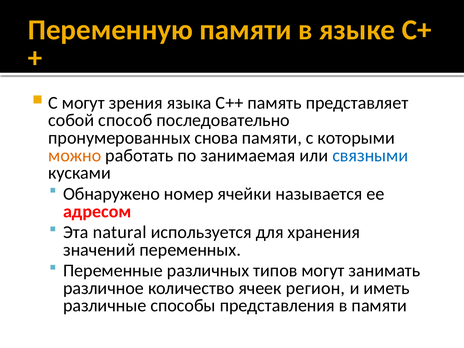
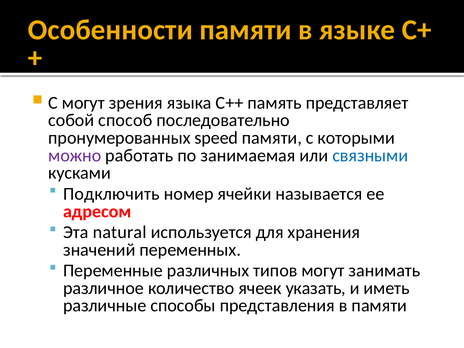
Переменную: Переменную -> Особенности
снова: снова -> speed
можно colour: orange -> purple
Обнаружено: Обнаружено -> Подключить
регион: регион -> указать
